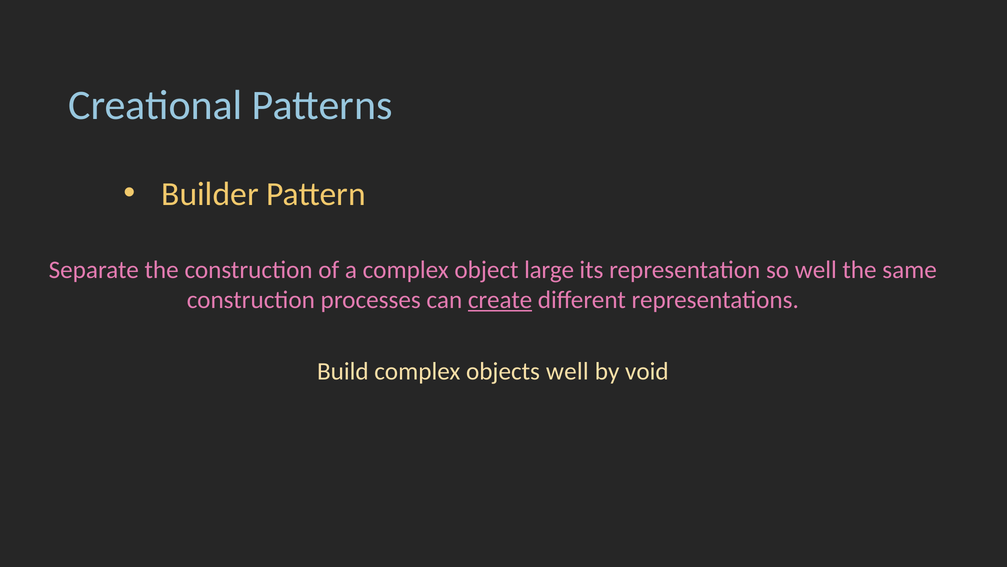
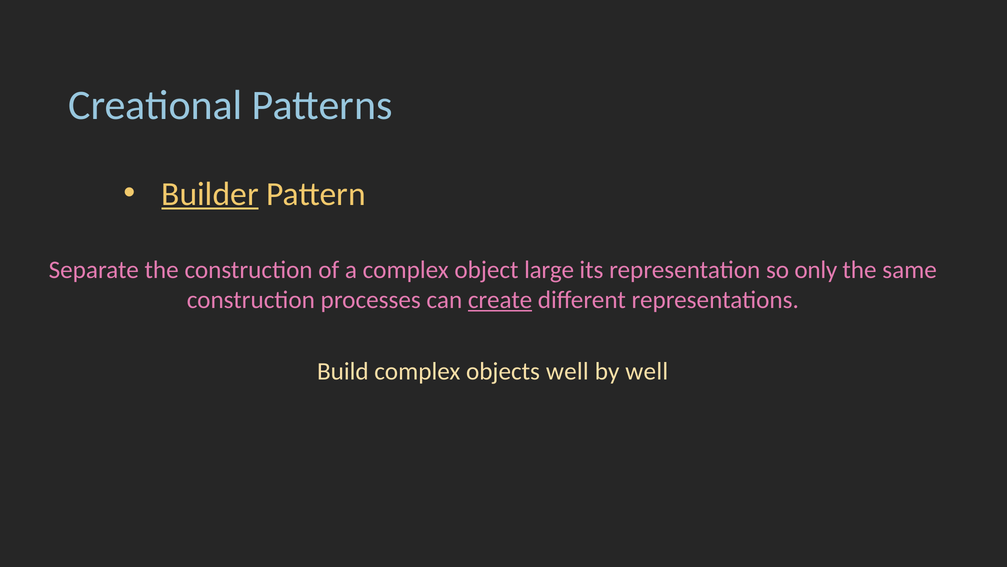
Builder underline: none -> present
so well: well -> only
by void: void -> well
